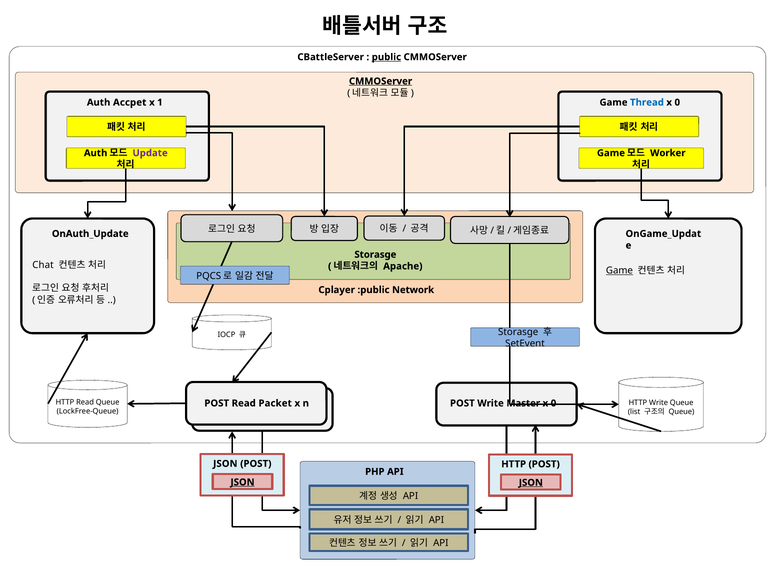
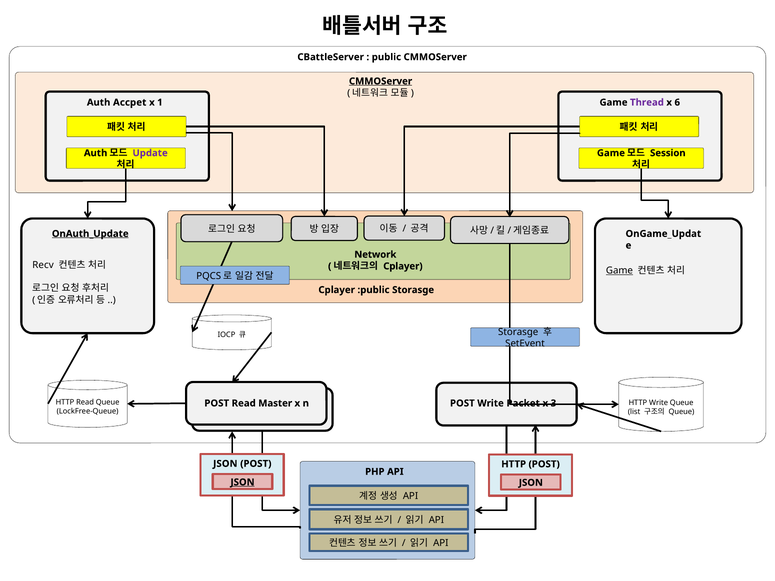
public underline: present -> none
Thread colour: blue -> purple
0 at (677, 102): 0 -> 6
Worker: Worker -> Session
OnAuth_Update underline: none -> present
Storasge at (375, 255): Storasge -> Network
Chat: Chat -> Recv
Apache at (403, 266): Apache -> Cplayer
:public Network: Network -> Storasge
Packet: Packet -> Master
Master: Master -> Packet
0 at (554, 403): 0 -> 3
JSON at (531, 483) underline: present -> none
